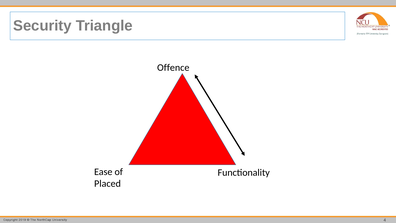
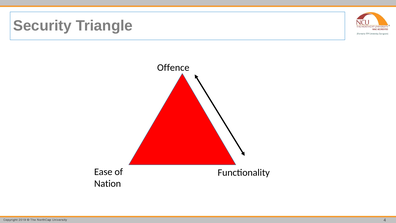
Placed: Placed -> Nation
